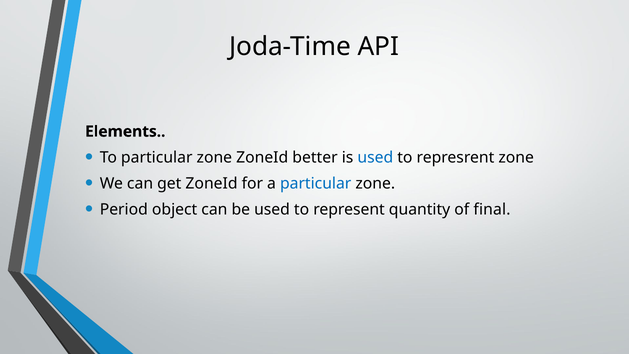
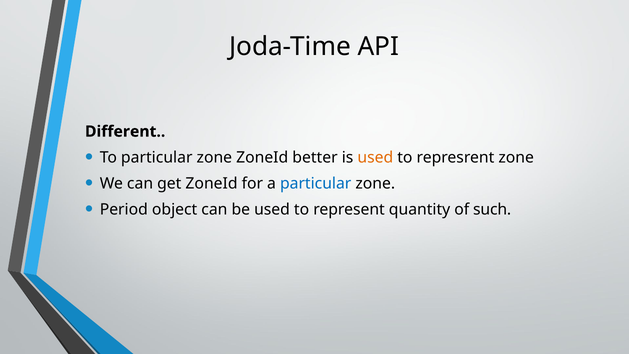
Elements: Elements -> Different
used at (375, 157) colour: blue -> orange
final: final -> such
